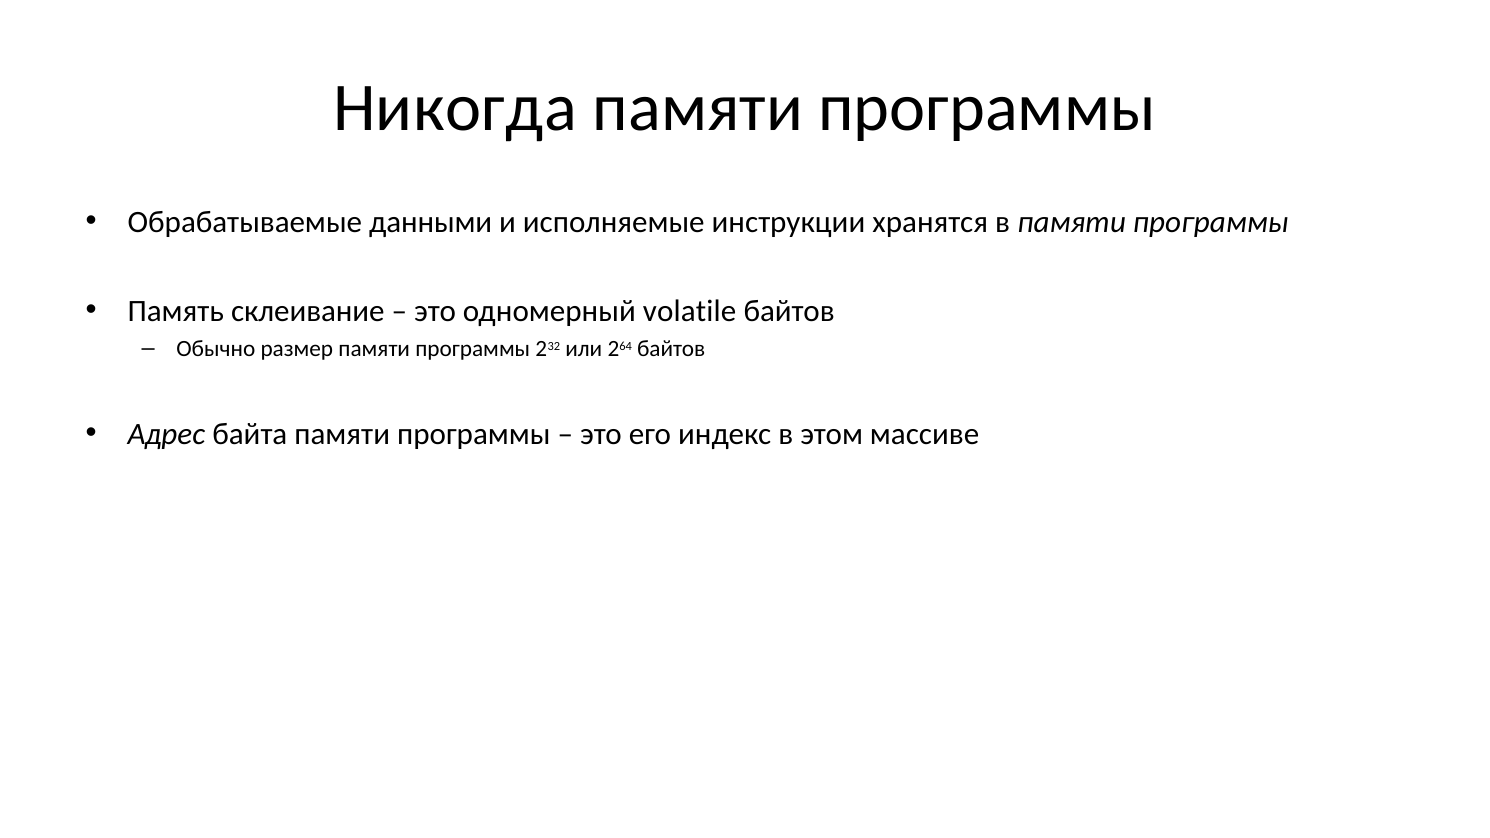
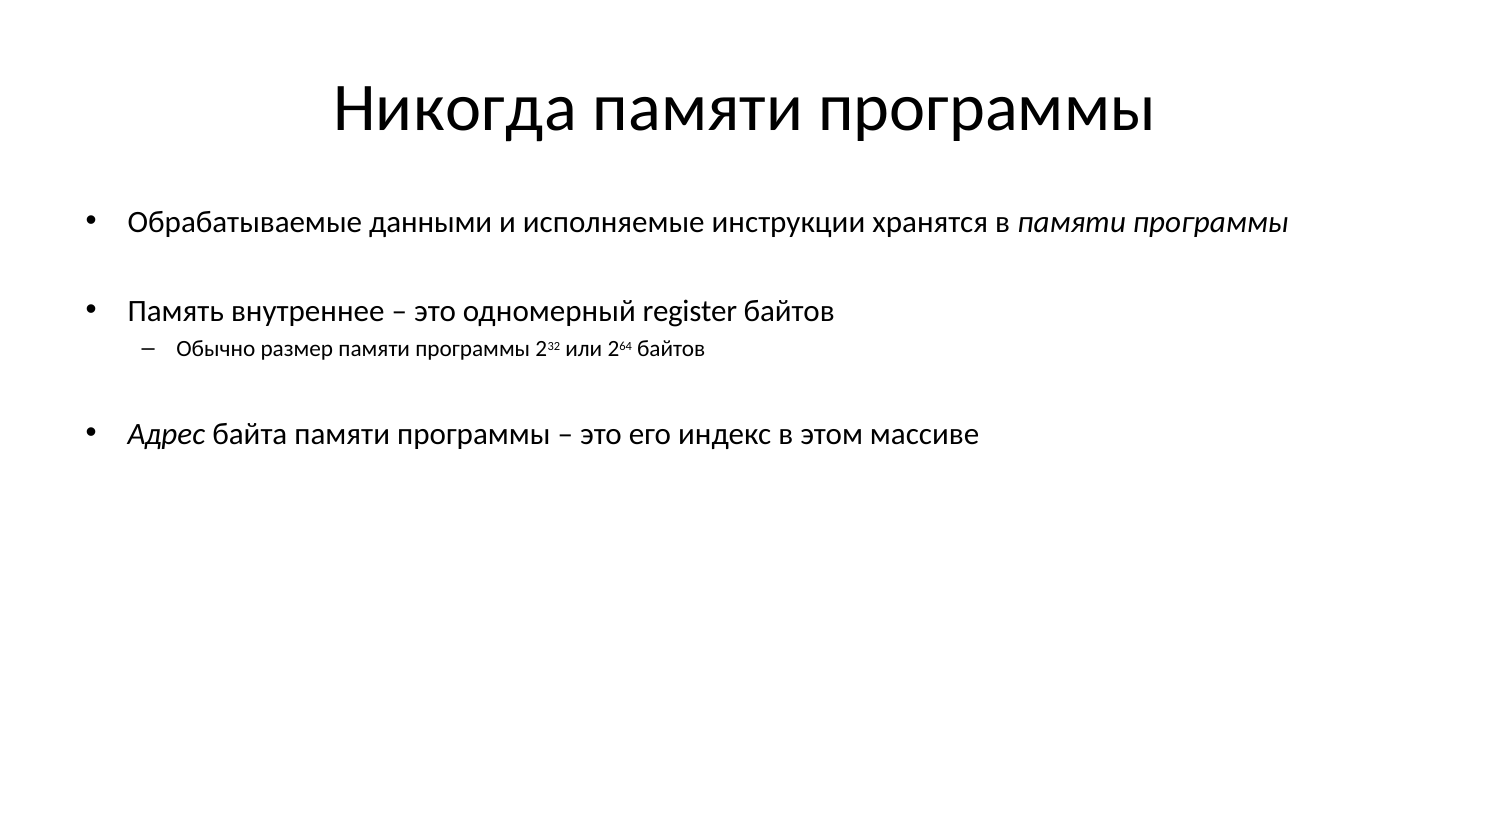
склеивание: склеивание -> внутреннее
volatile: volatile -> register
